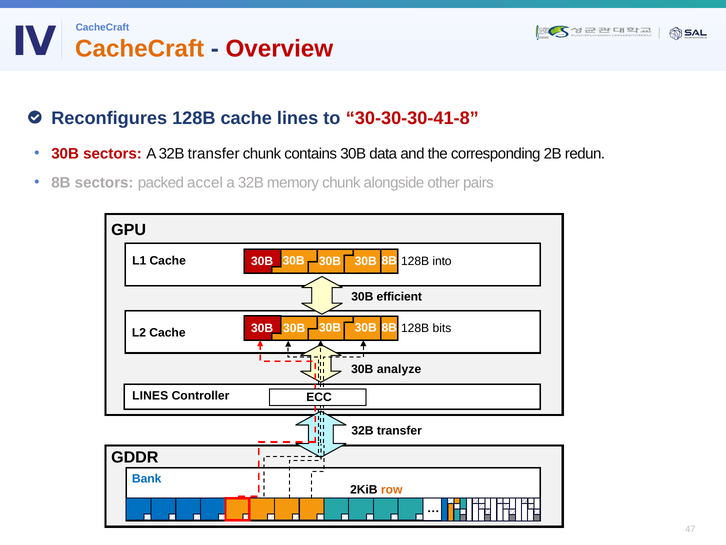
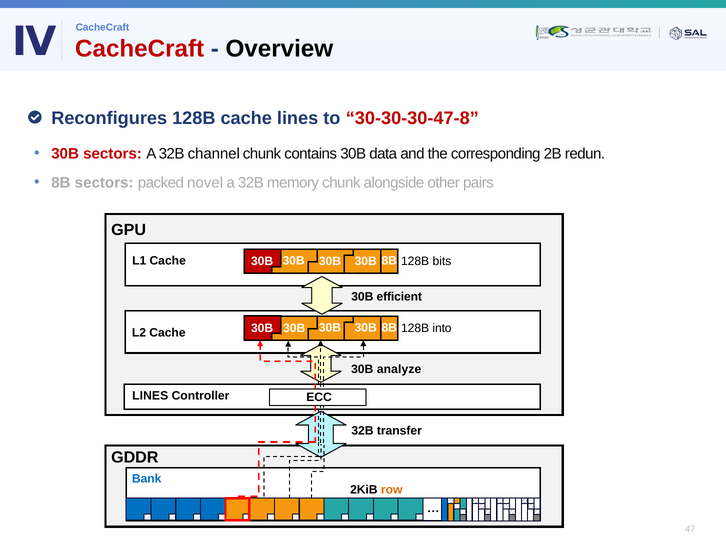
CacheCraft at (140, 49) colour: orange -> red
Overview colour: red -> black
30-30-30-41-8: 30-30-30-41-8 -> 30-30-30-47-8
A 32B transfer: transfer -> channel
accel: accel -> novel
into: into -> bits
bits: bits -> into
